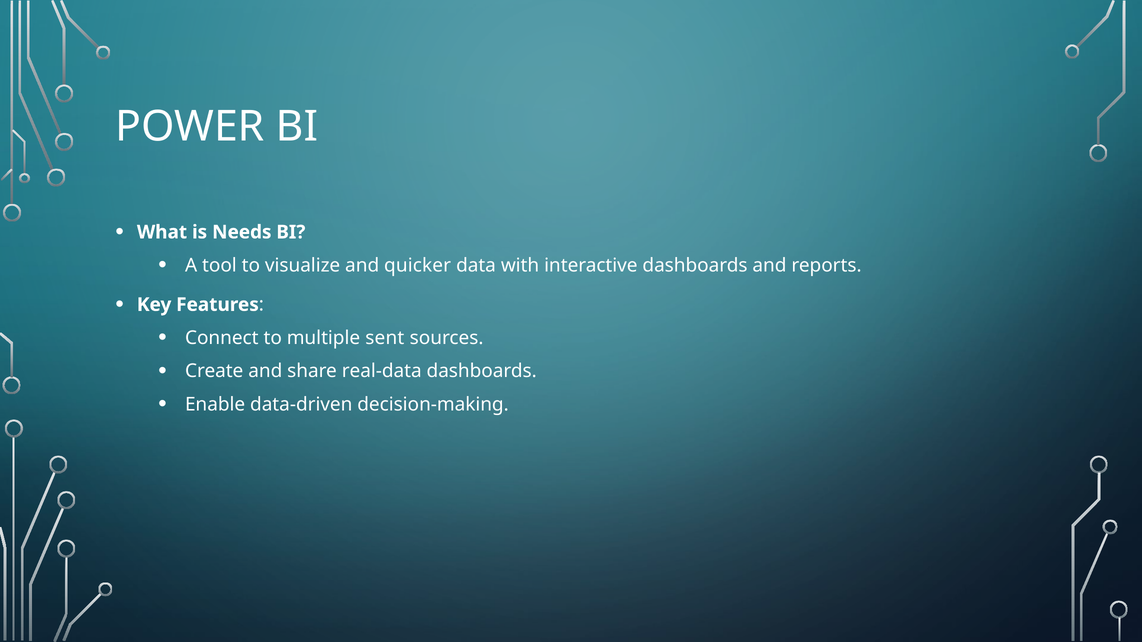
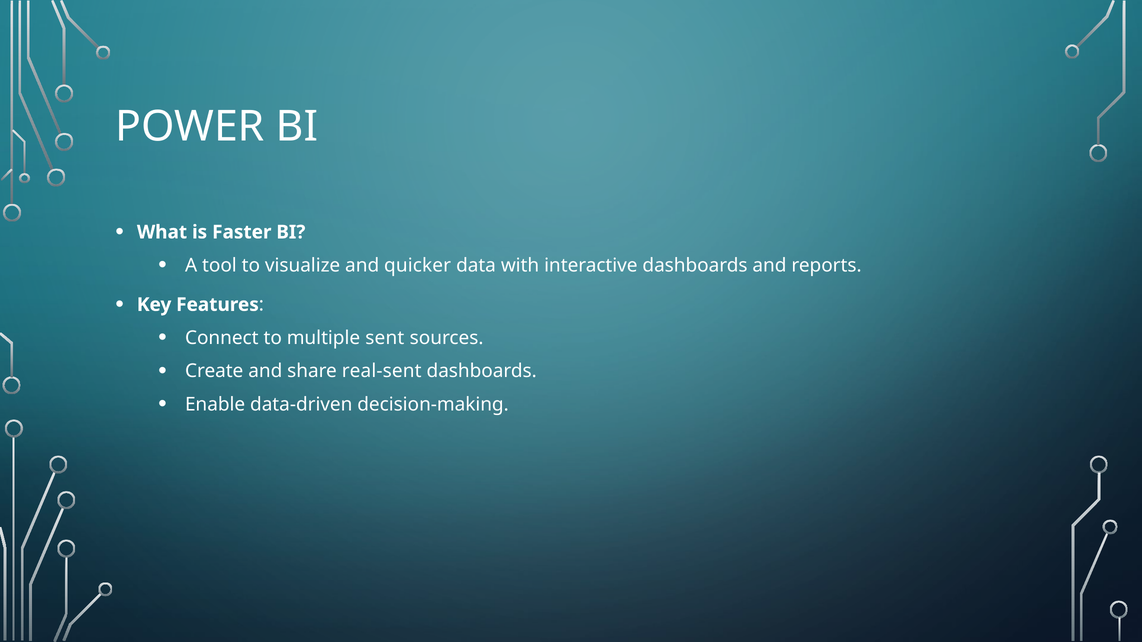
Needs: Needs -> Faster
real-data: real-data -> real-sent
